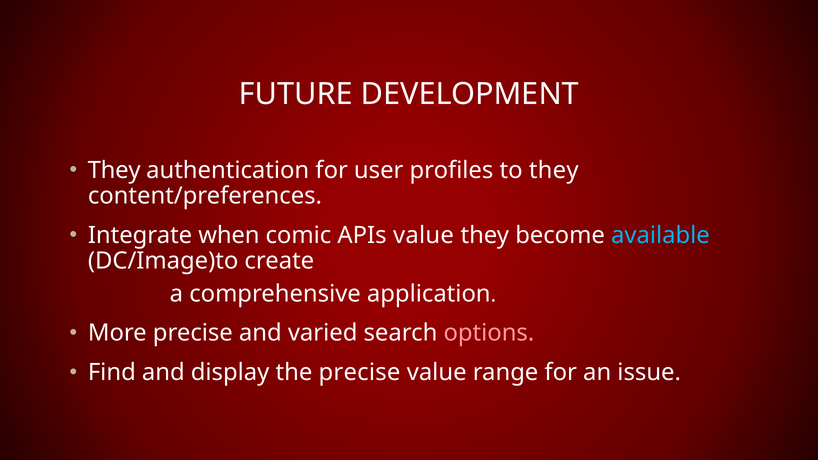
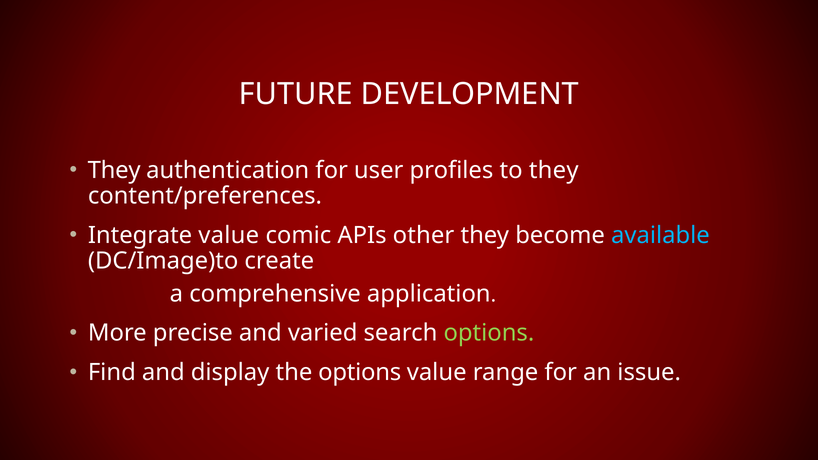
Integrate when: when -> value
APIs value: value -> other
options at (489, 333) colour: pink -> light green
the precise: precise -> options
